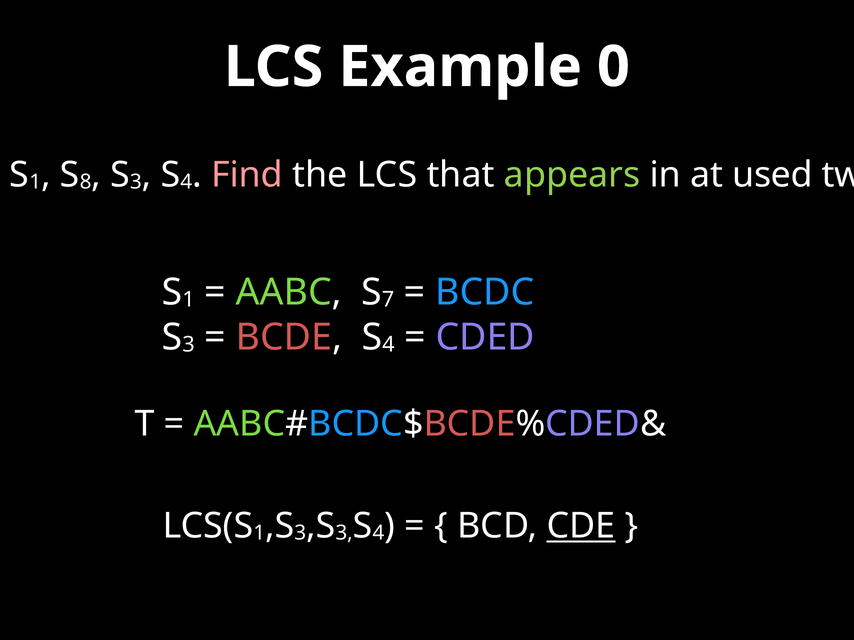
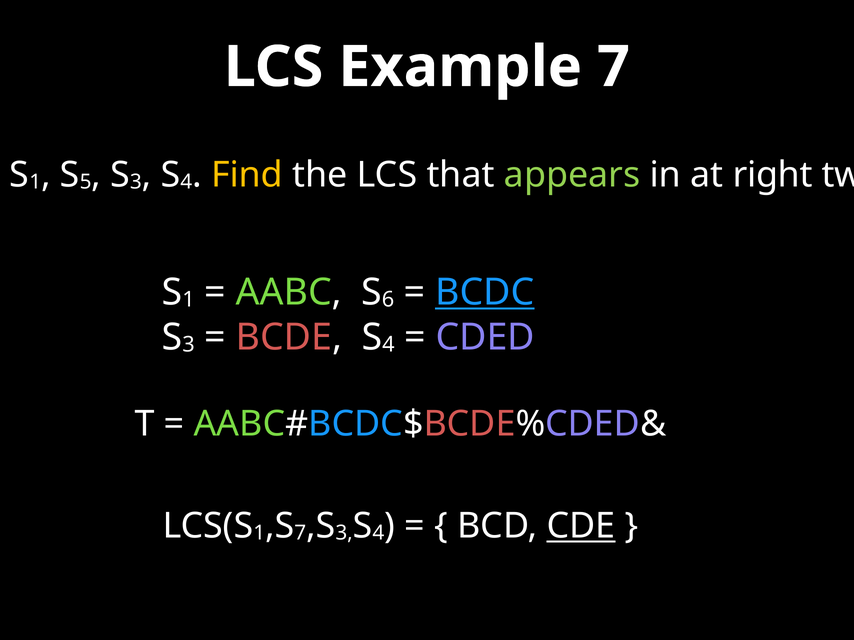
Example 0: 0 -> 7
8: 8 -> 5
Find colour: pink -> yellow
used: used -> right
7: 7 -> 6
BCDC underline: none -> present
3 at (300, 533): 3 -> 7
